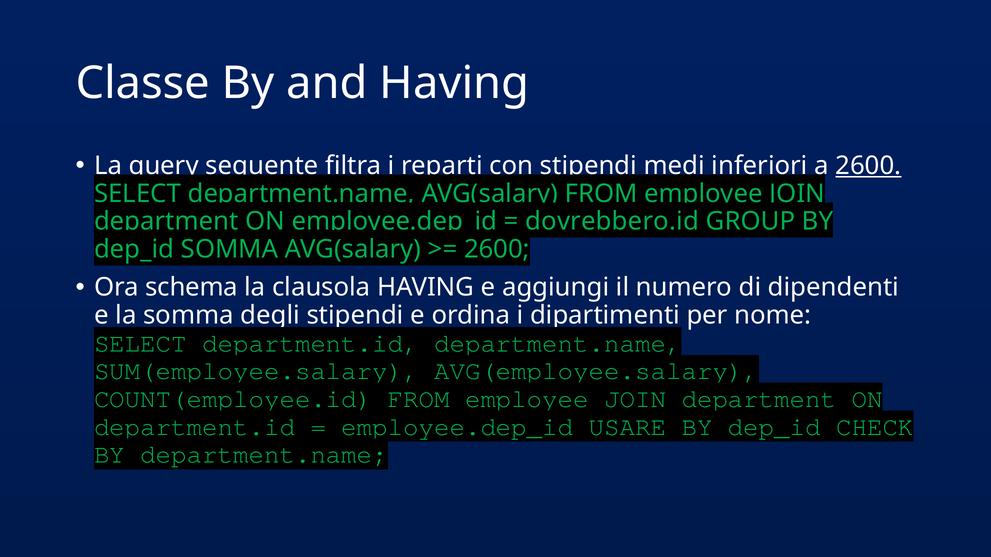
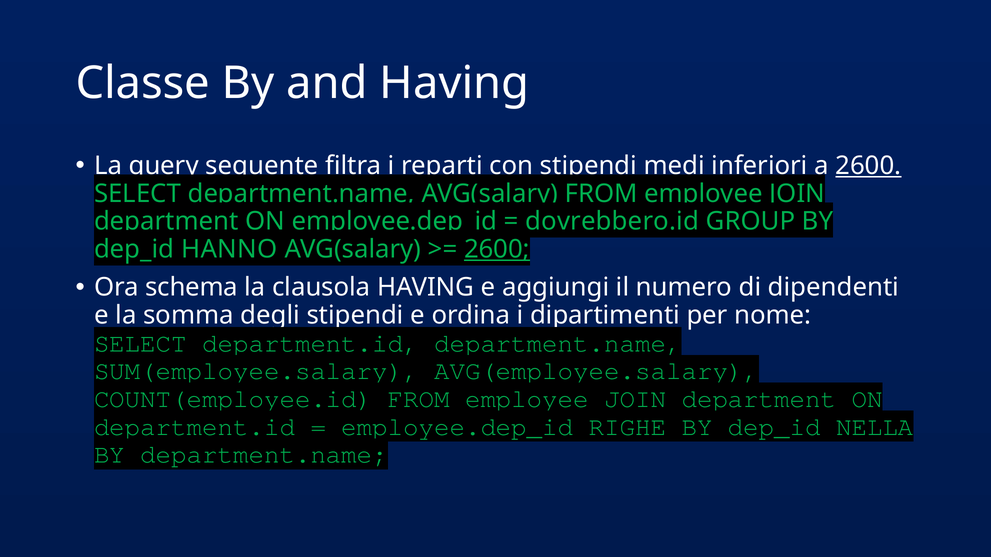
dep_id SOMMA: SOMMA -> HANNO
2600 at (497, 249) underline: none -> present
USARE: USARE -> RIGHE
CHECK: CHECK -> NELLA
